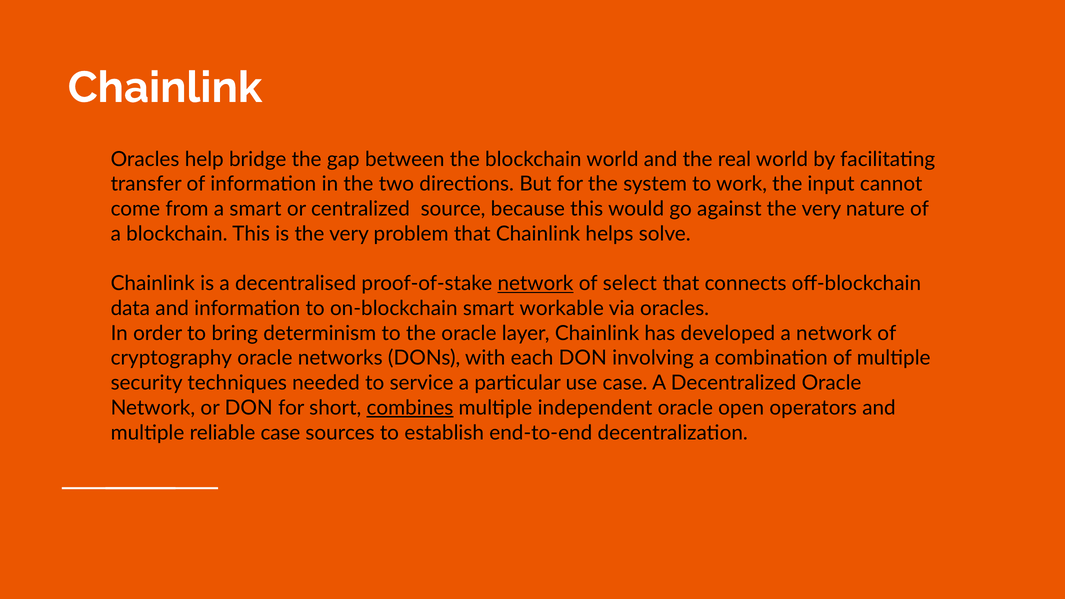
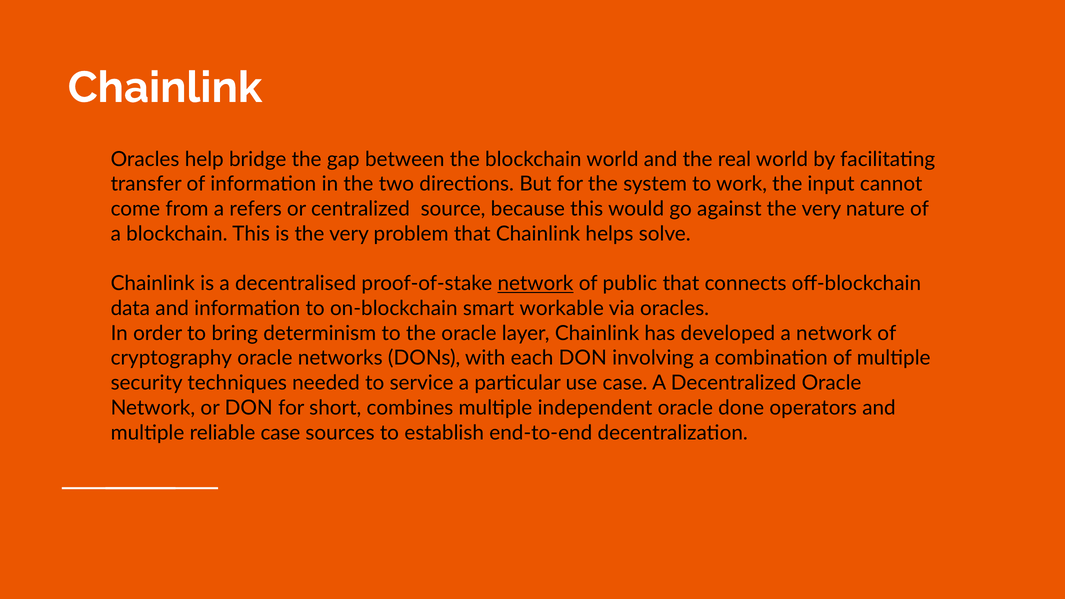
a smart: smart -> refers
select: select -> public
combines underline: present -> none
open: open -> done
